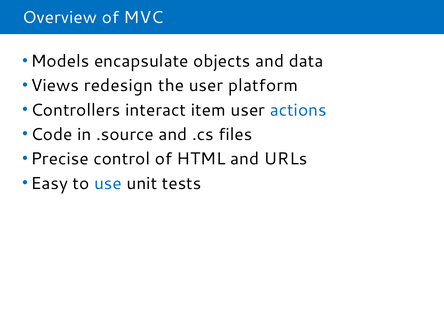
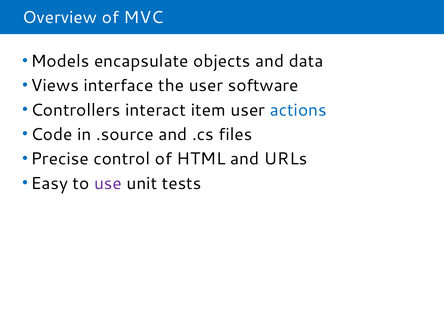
redesign: redesign -> interface
platform: platform -> software
use colour: blue -> purple
